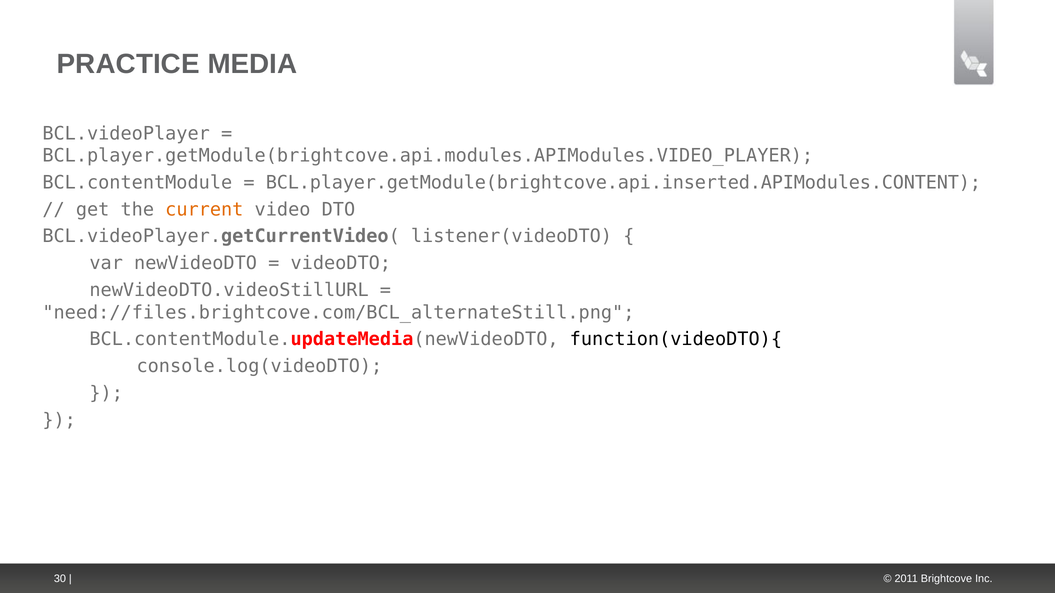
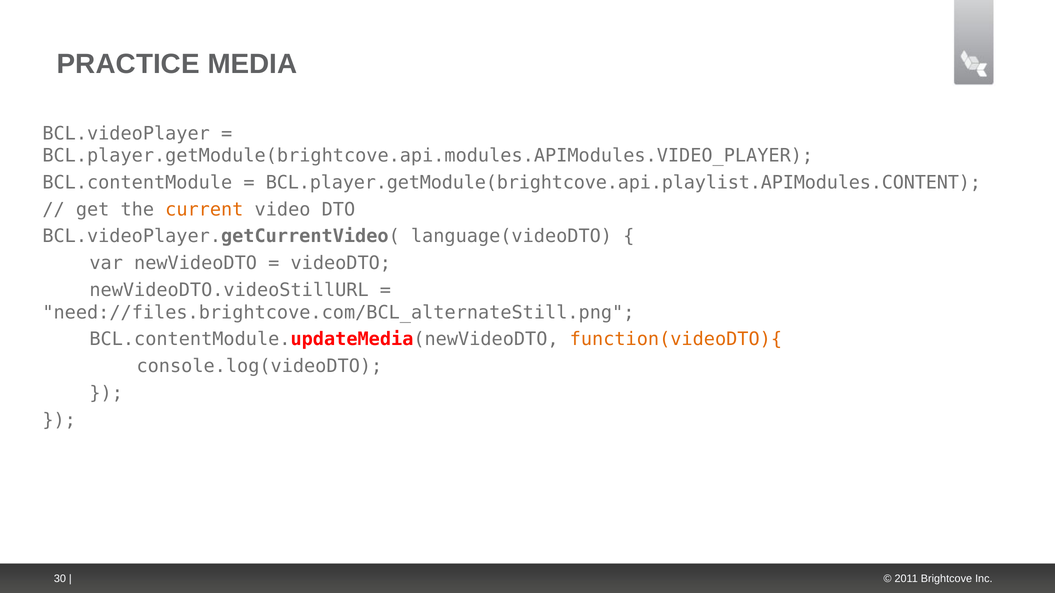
BCL.player.getModule(brightcove.api.inserted.APIModules.CONTENT: BCL.player.getModule(brightcove.api.inserted.APIModules.CONTENT -> BCL.player.getModule(brightcove.api.playlist.APIModules.CONTENT
listener(videoDTO: listener(videoDTO -> language(videoDTO
function(videoDTO){ colour: black -> orange
